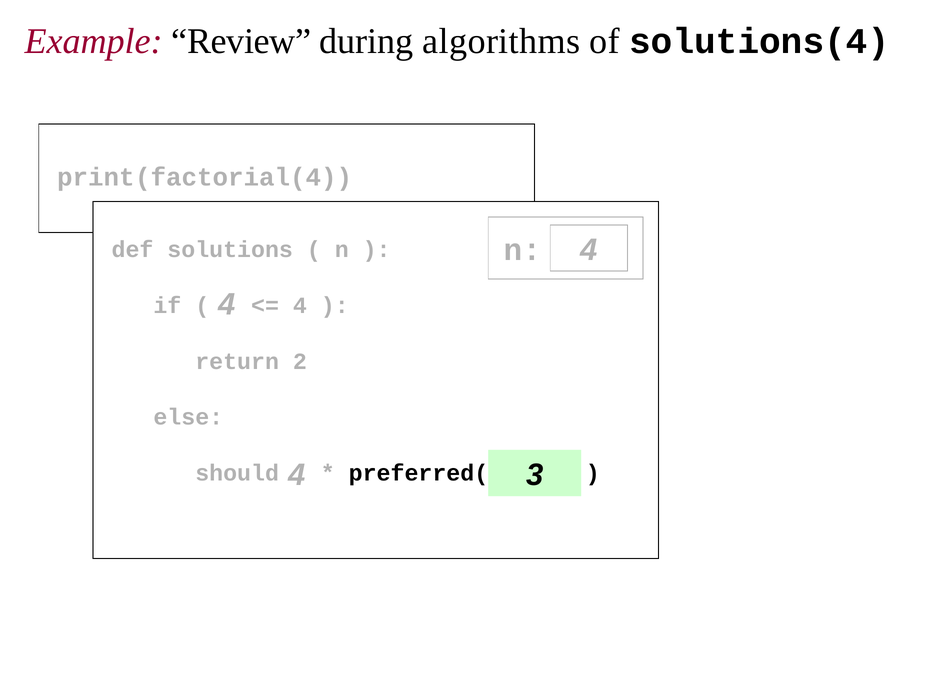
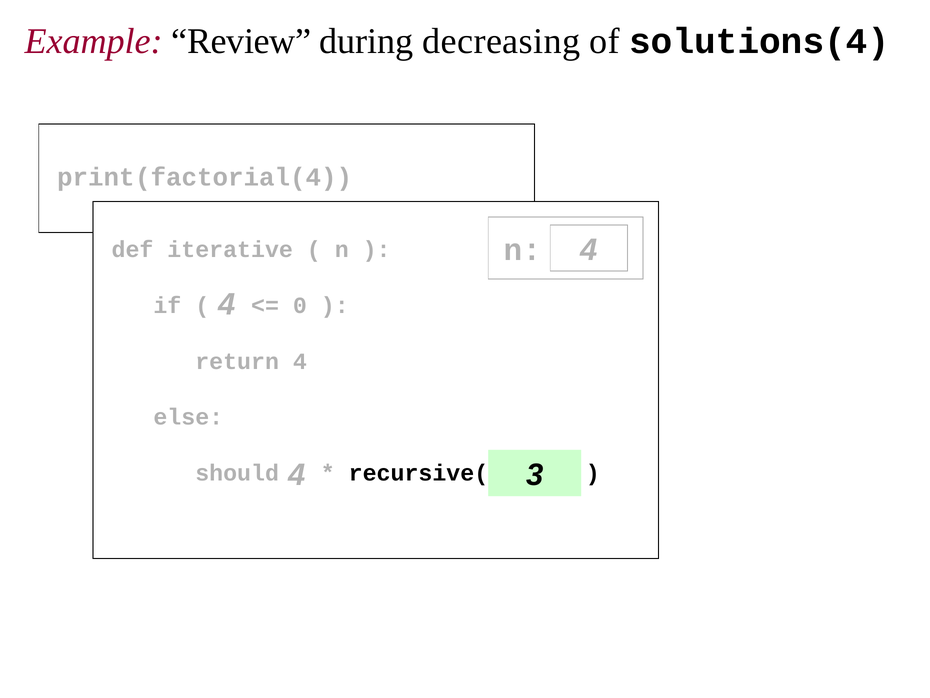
algorithms: algorithms -> decreasing
solutions: solutions -> iterative
4 at (300, 305): 4 -> 0
return 2: 2 -> 4
preferred(: preferred( -> recursive(
